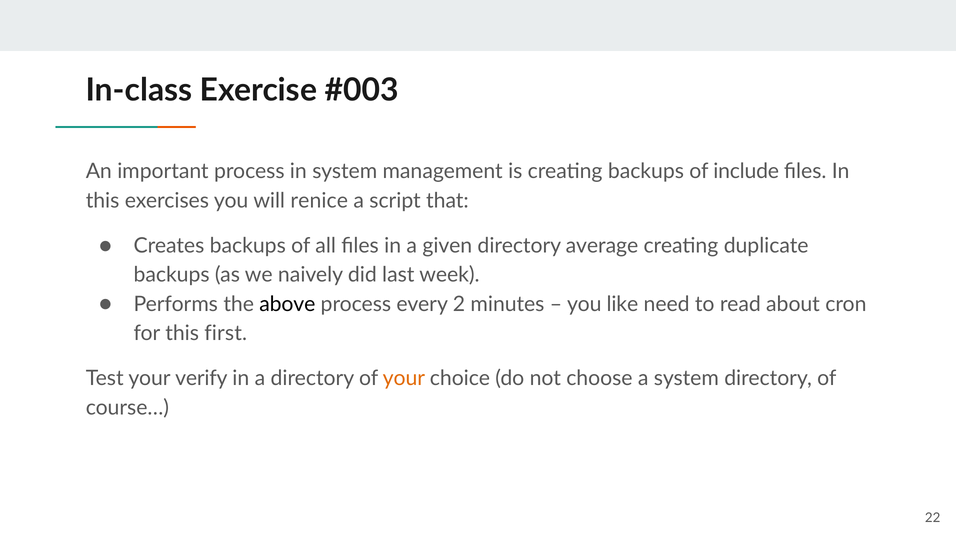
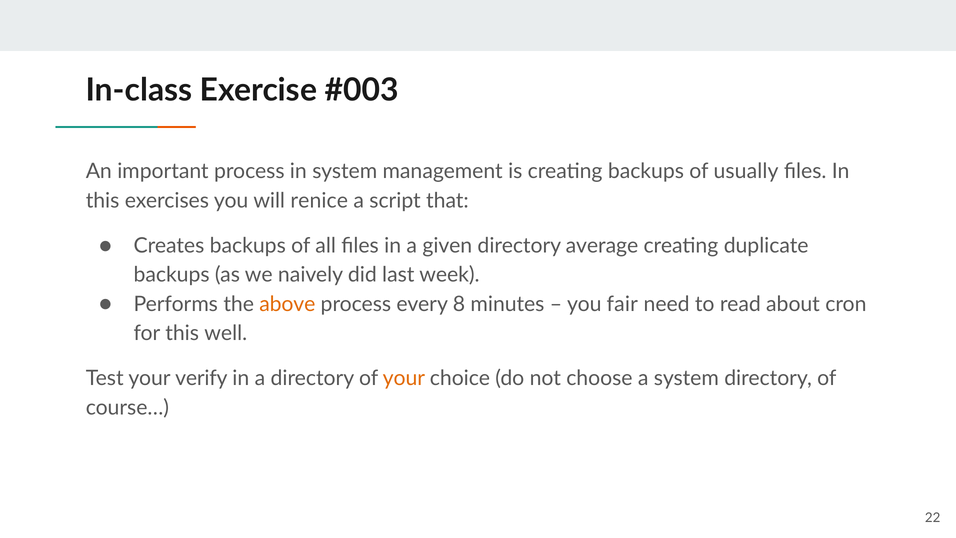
include: include -> usually
above colour: black -> orange
2: 2 -> 8
like: like -> fair
first: first -> well
